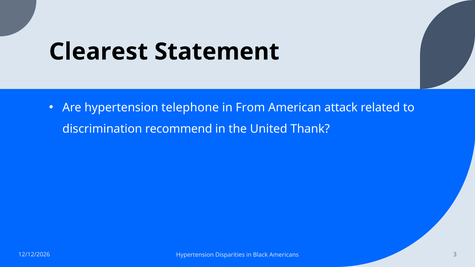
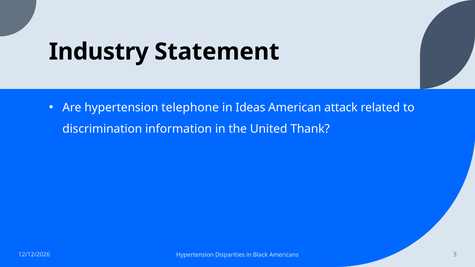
Clearest: Clearest -> Industry
From: From -> Ideas
recommend: recommend -> information
